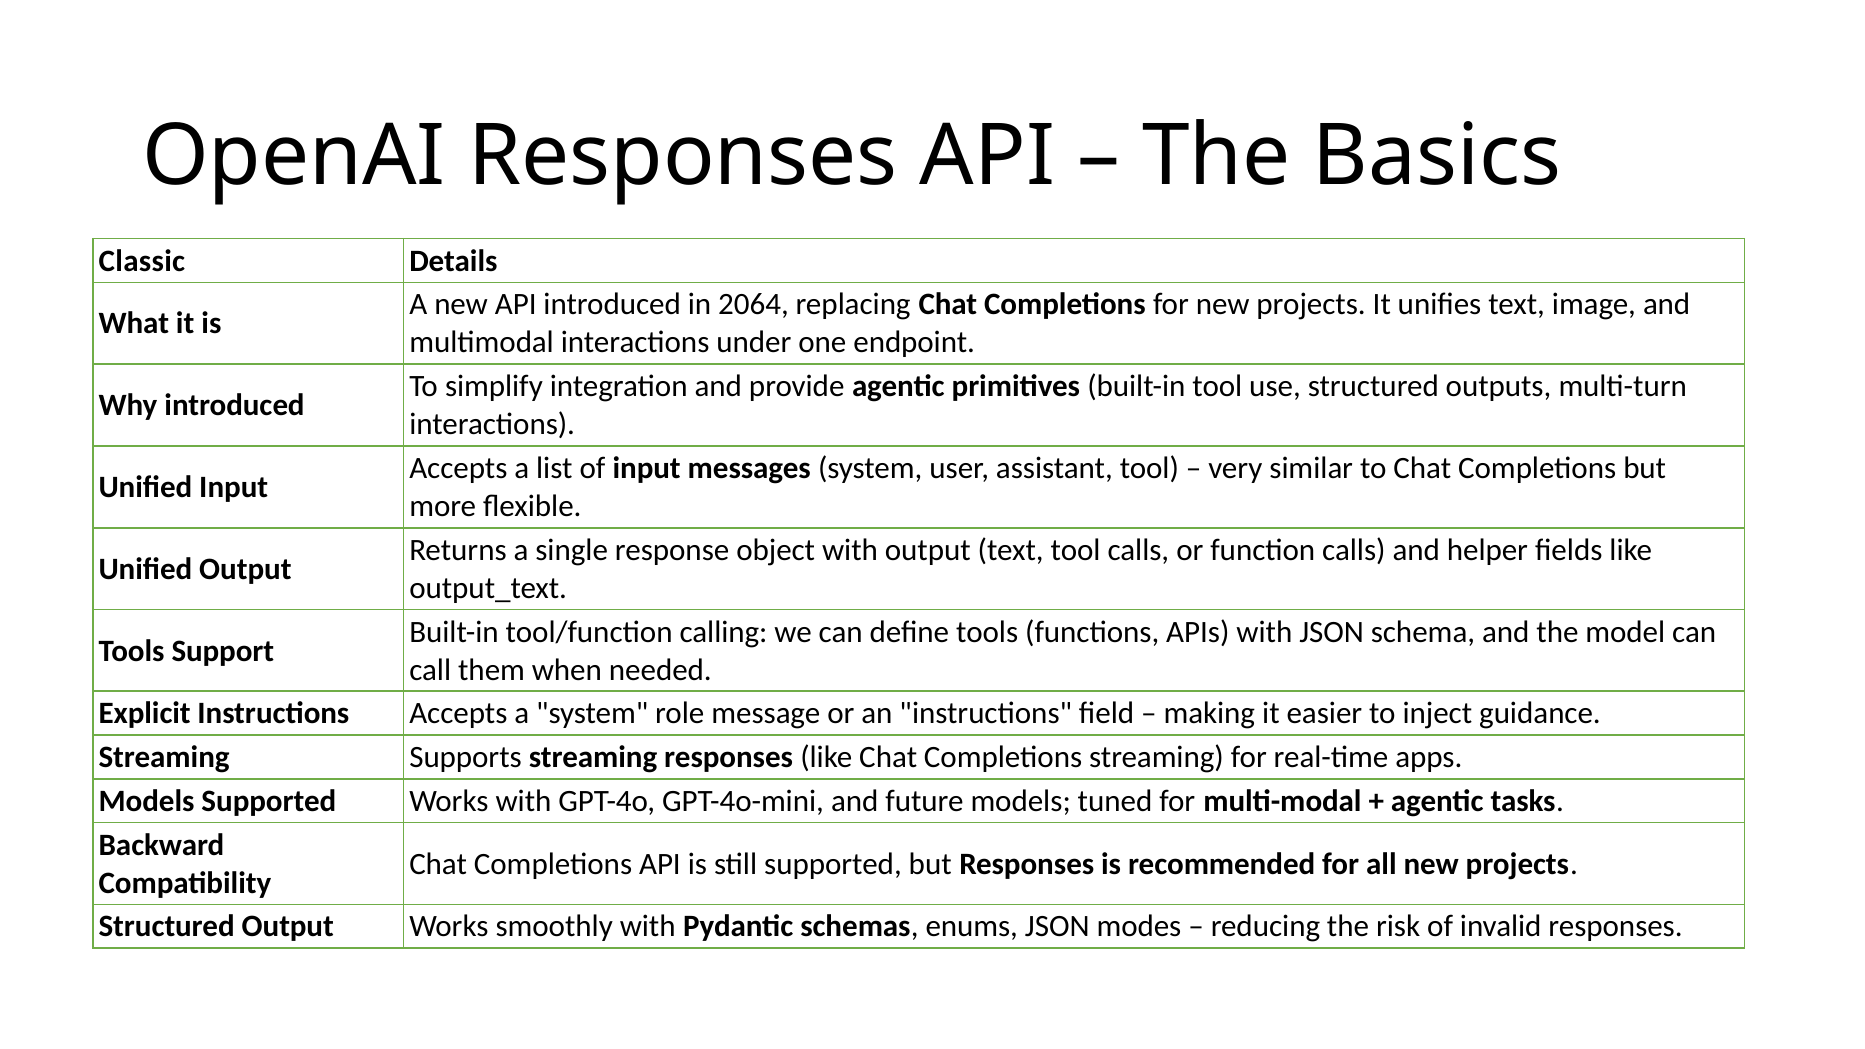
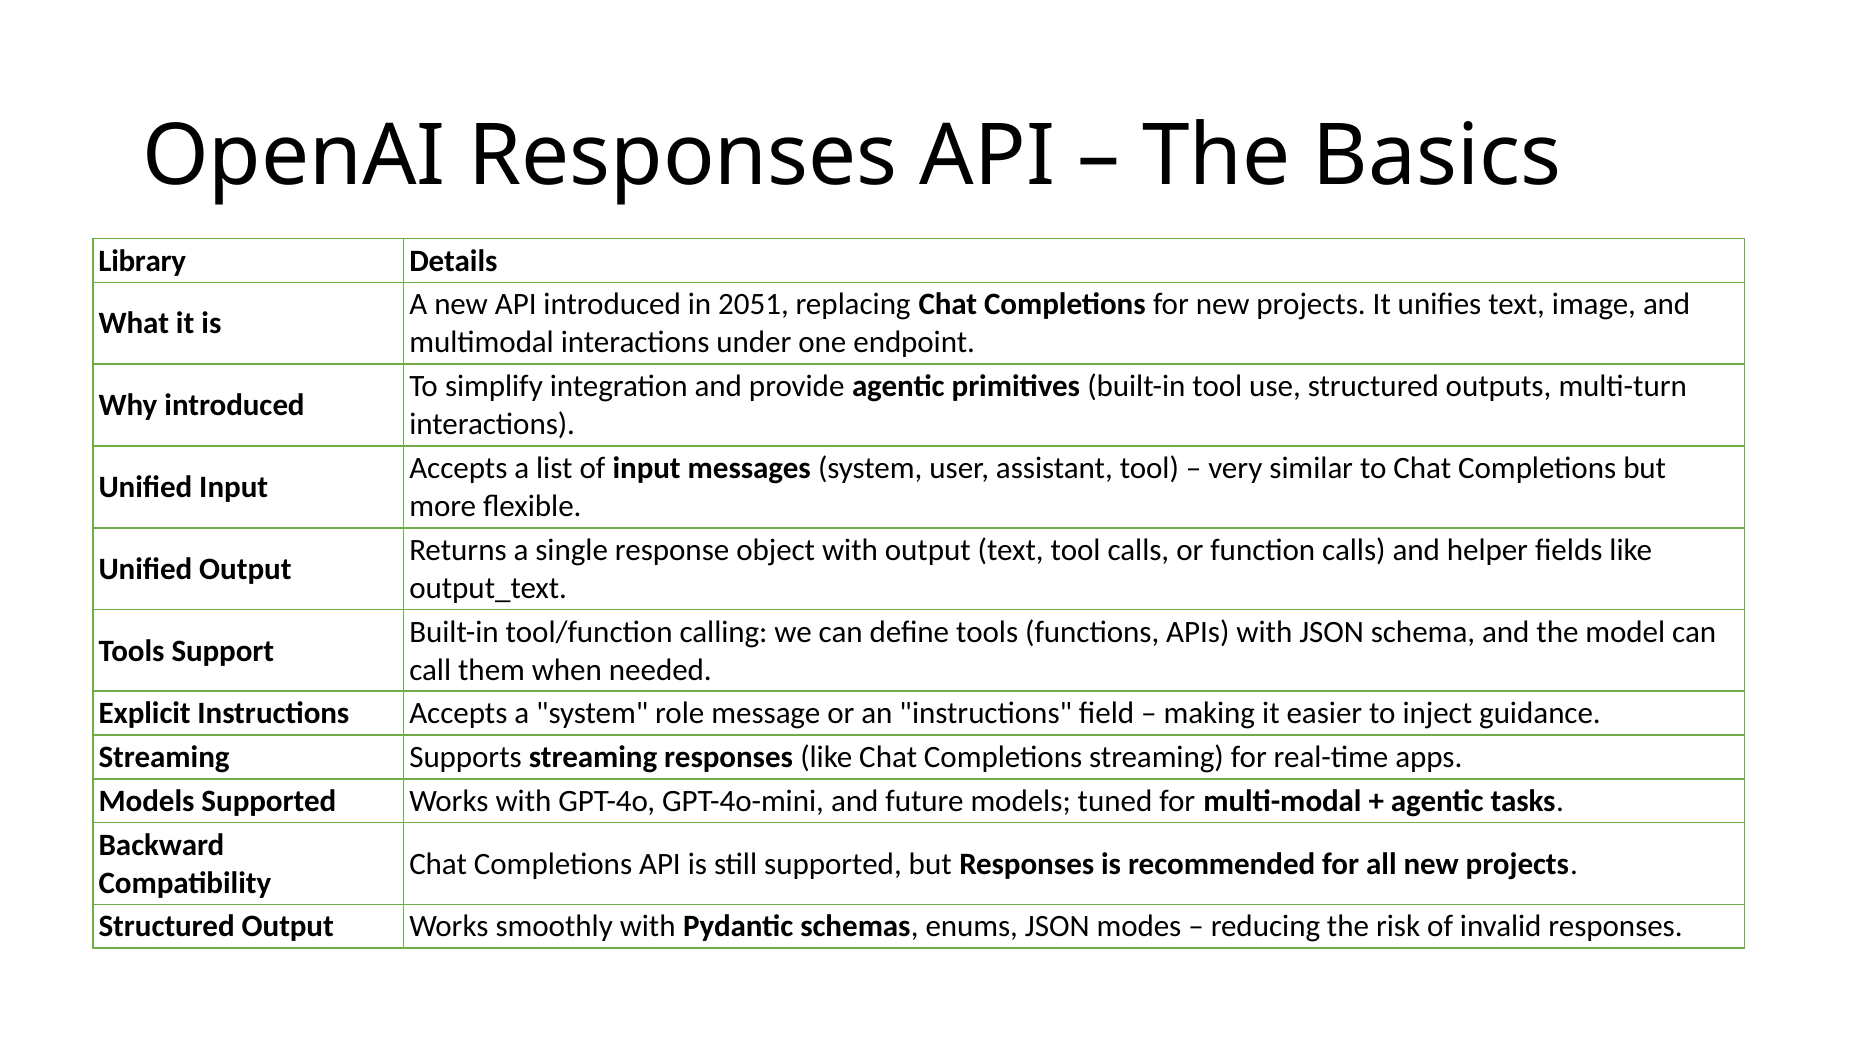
Classic: Classic -> Library
2064: 2064 -> 2051
